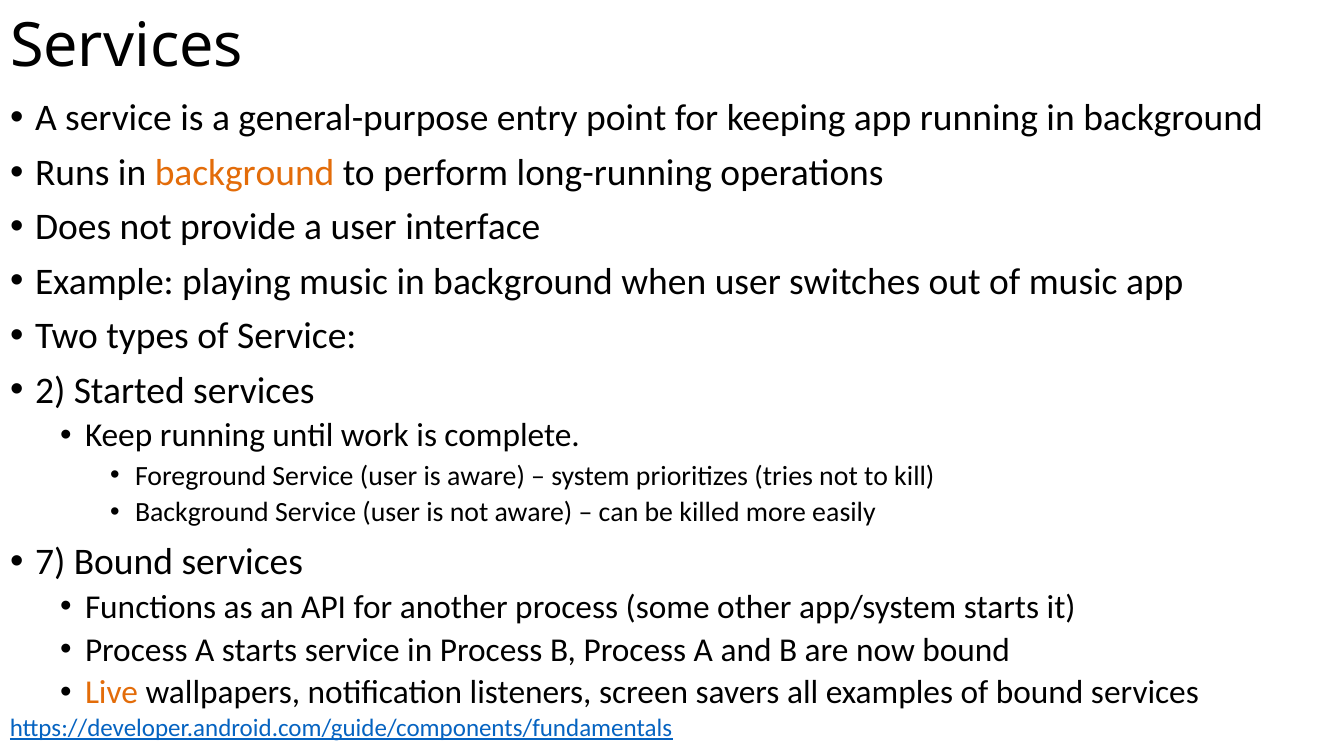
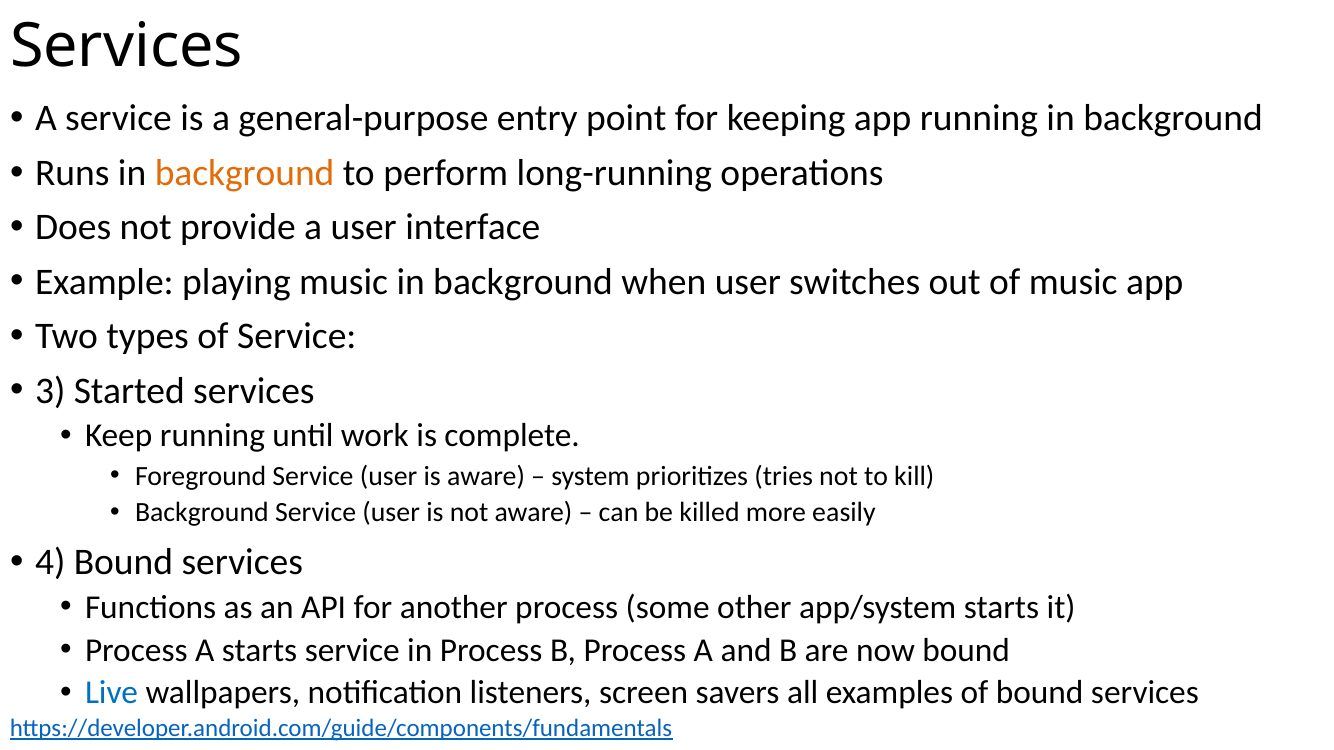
2: 2 -> 3
7: 7 -> 4
Live colour: orange -> blue
